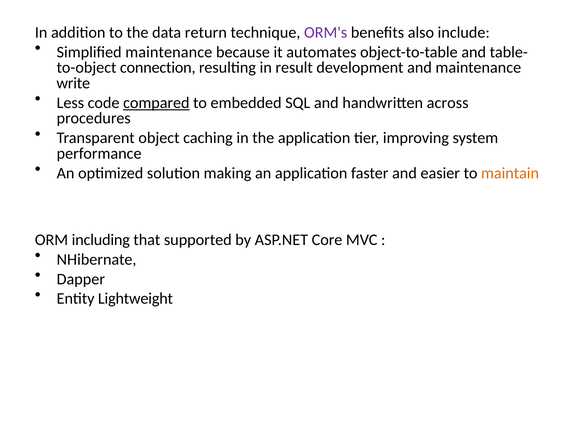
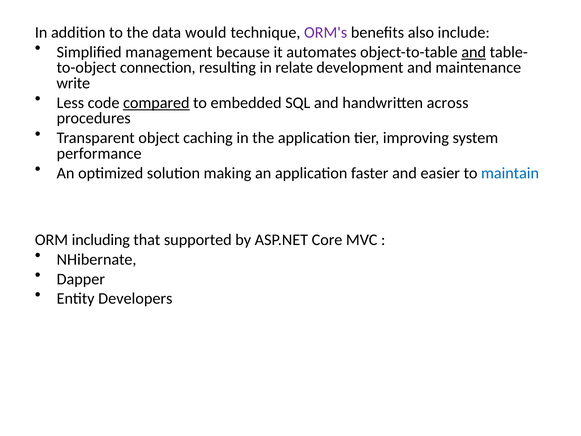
return: return -> would
Simplified maintenance: maintenance -> management
and at (474, 52) underline: none -> present
result: result -> relate
maintain colour: orange -> blue
Lightweight: Lightweight -> Developers
